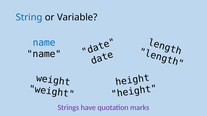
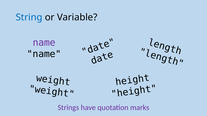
name at (44, 43) colour: blue -> purple
